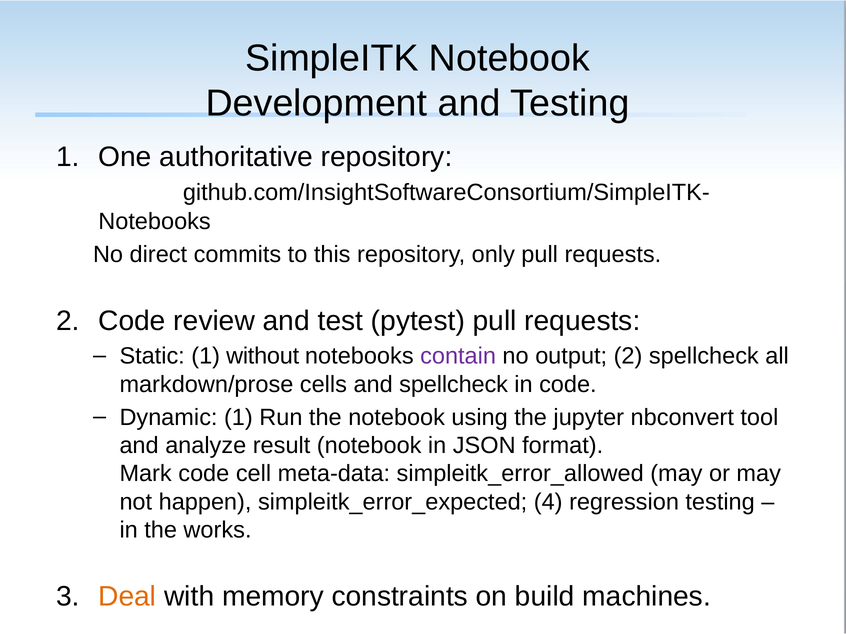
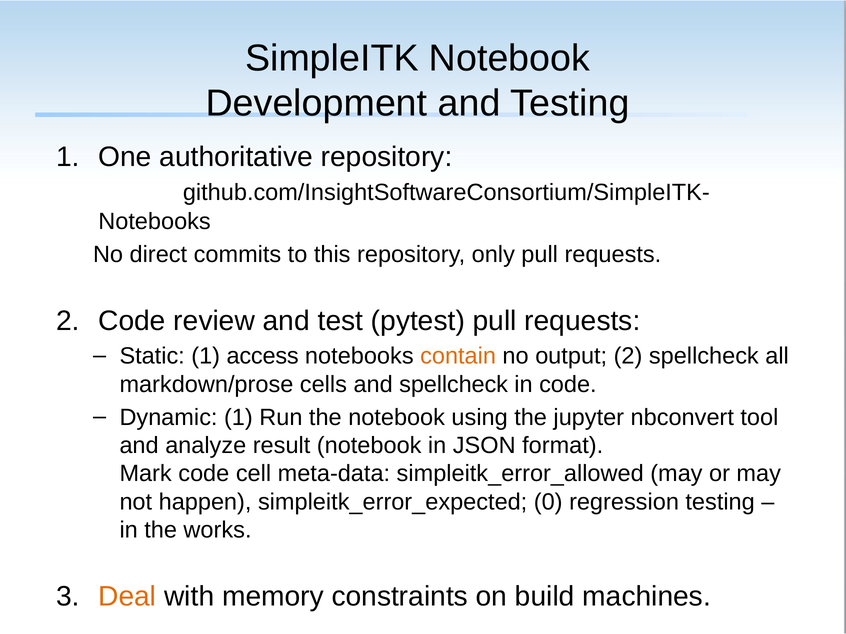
without: without -> access
contain colour: purple -> orange
4: 4 -> 0
